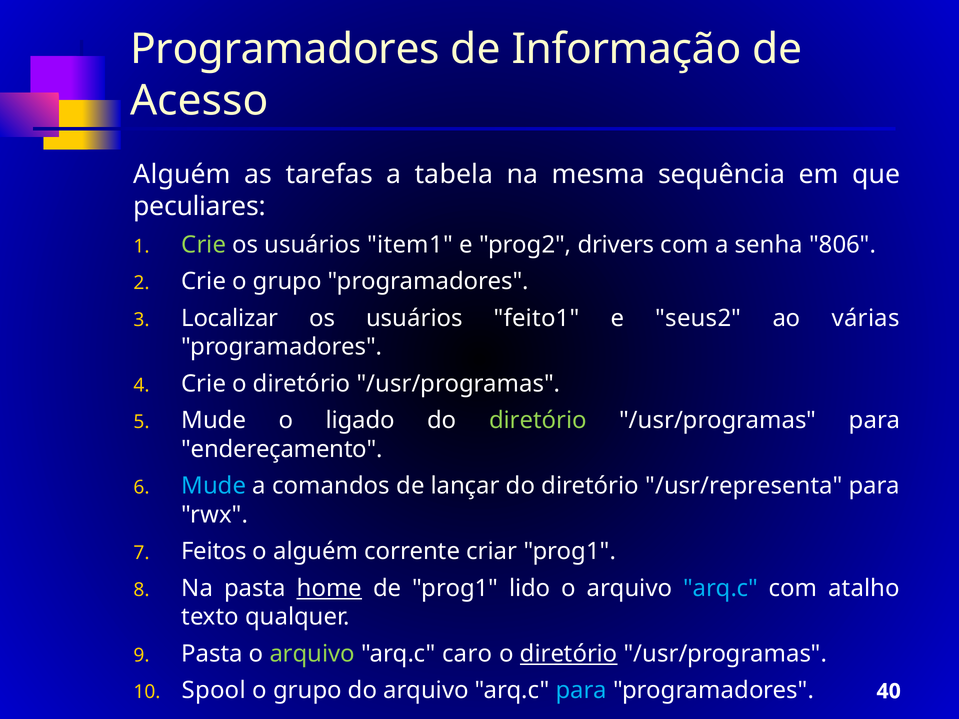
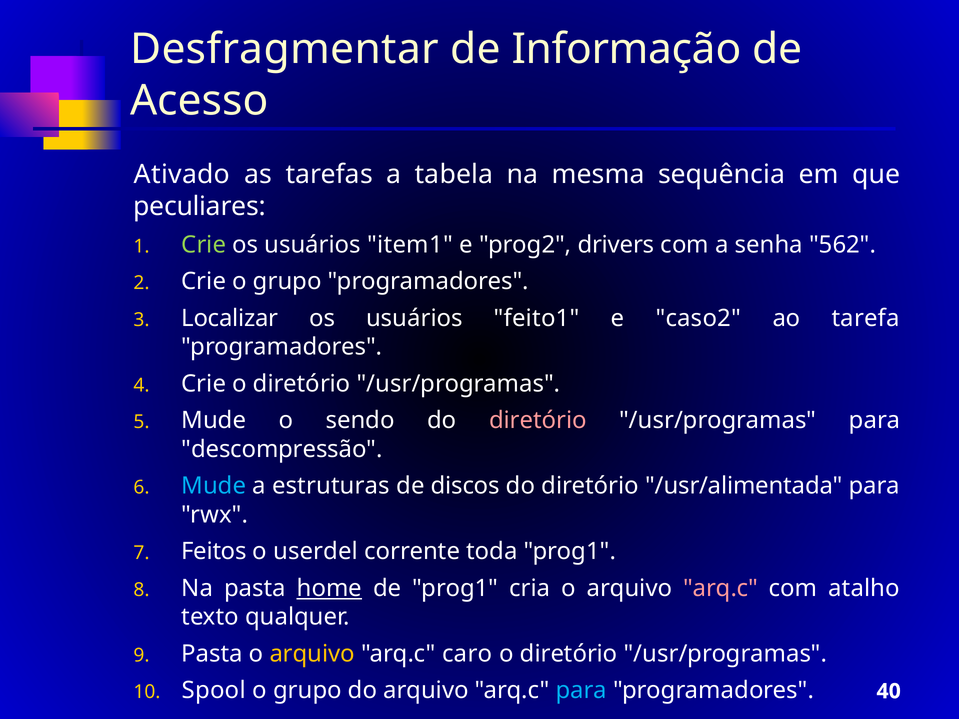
Programadores at (285, 49): Programadores -> Desfragmentar
Alguém at (182, 175): Alguém -> Ativado
806: 806 -> 562
seus2: seus2 -> caso2
várias: várias -> tarefa
ligado: ligado -> sendo
diretório at (538, 421) colour: light green -> pink
endereçamento: endereçamento -> descompressão
comandos: comandos -> estruturas
lançar: lançar -> discos
/usr/representa: /usr/representa -> /usr/alimentada
o alguém: alguém -> userdel
criar: criar -> toda
lido: lido -> cria
arq.c at (721, 588) colour: light blue -> pink
arquivo at (312, 654) colour: light green -> yellow
diretório at (569, 654) underline: present -> none
